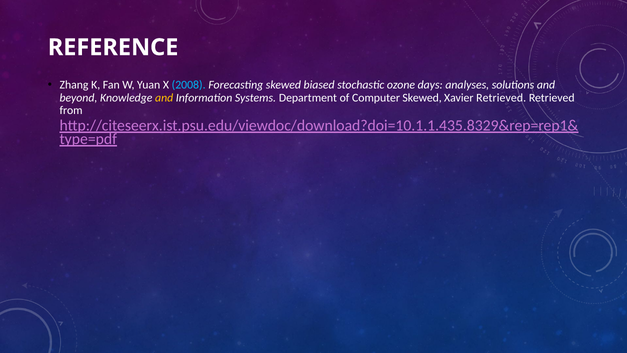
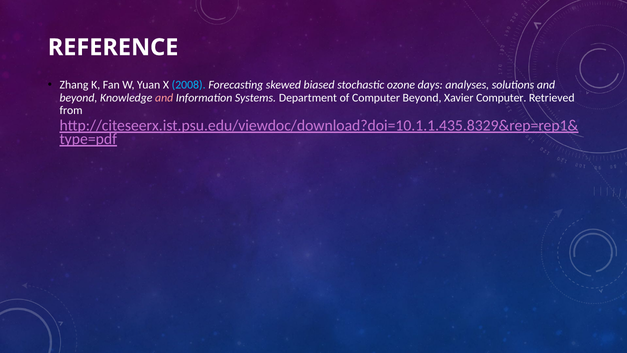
and at (164, 98) colour: yellow -> pink
Computer Skewed: Skewed -> Beyond
Xavier Retrieved: Retrieved -> Computer
